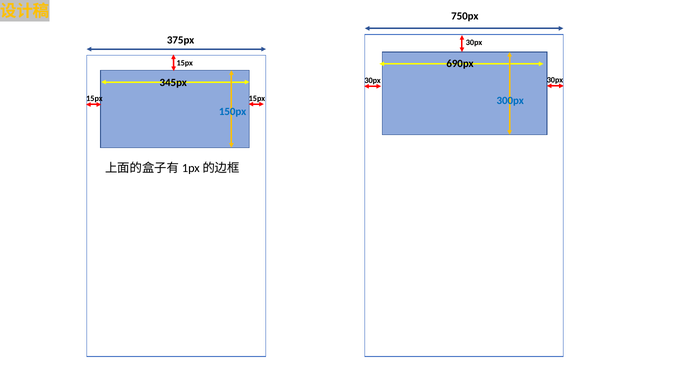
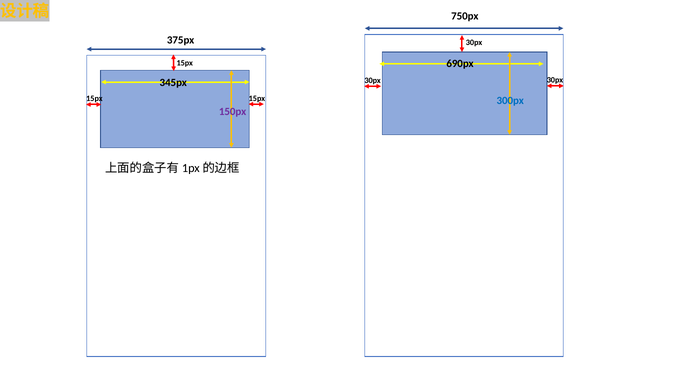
150px colour: blue -> purple
